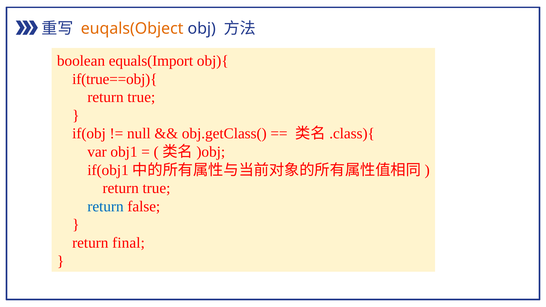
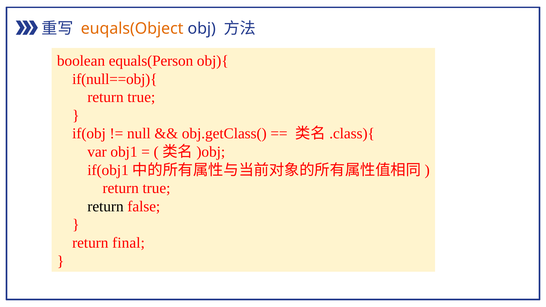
equals(Import: equals(Import -> equals(Person
if(true==obj){: if(true==obj){ -> if(null==obj){
return at (105, 206) colour: blue -> black
